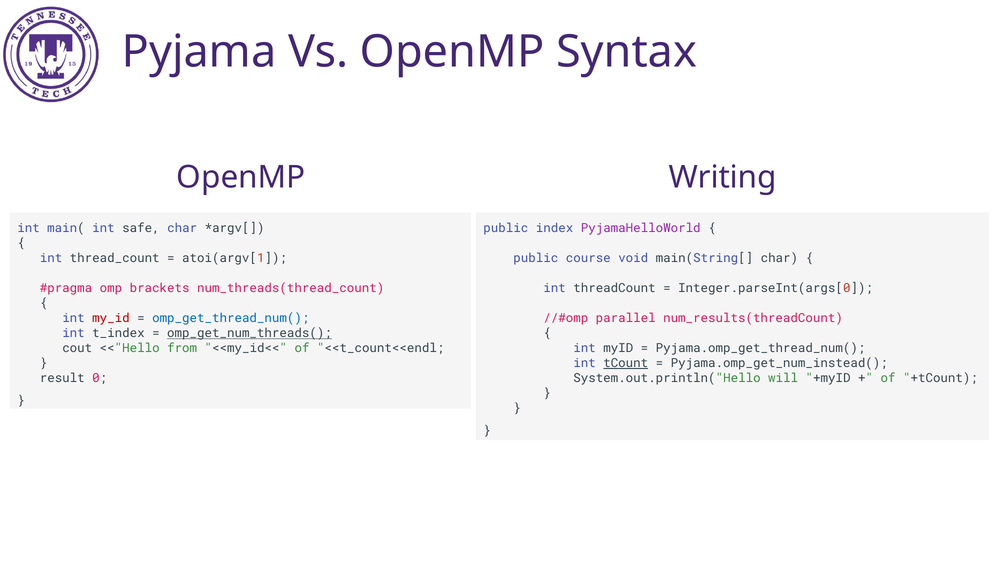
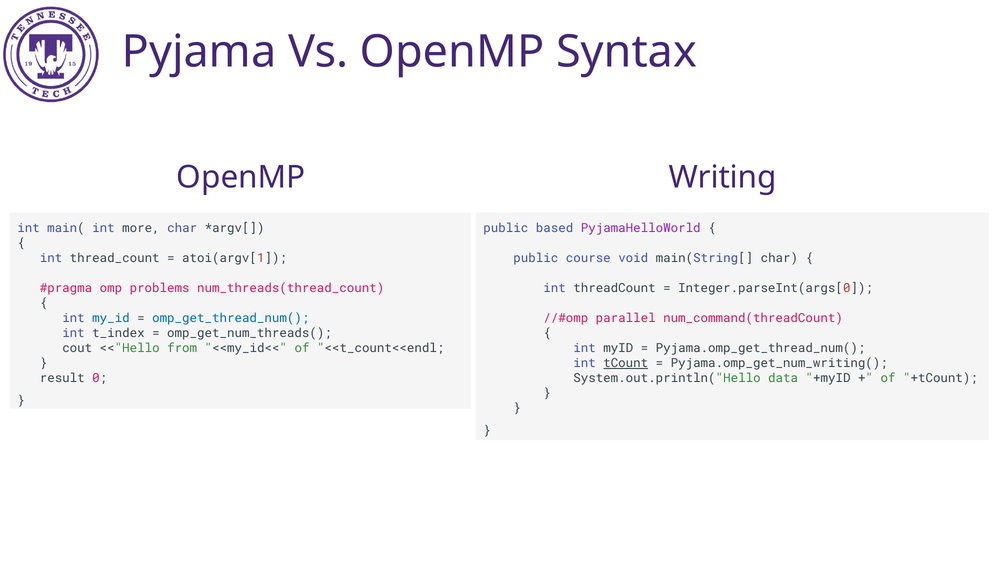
safe: safe -> more
index: index -> based
brackets: brackets -> problems
my_id colour: red -> blue
num_results(threadCount: num_results(threadCount -> num_command(threadCount
omp_get_num_threads( underline: present -> none
Pyjama.omp_get_num_instead(: Pyjama.omp_get_num_instead( -> Pyjama.omp_get_num_writing(
will: will -> data
